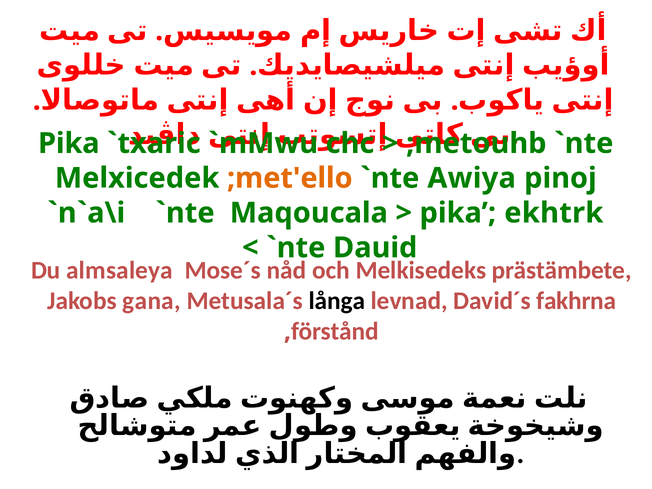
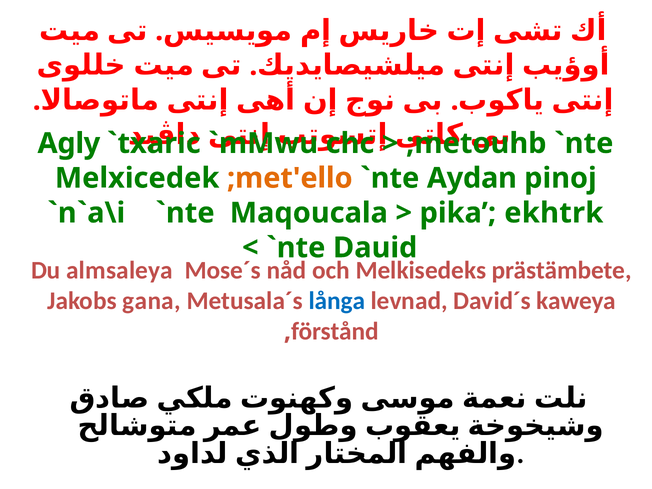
Pika at (69, 143): Pika -> Agly
Awiya: Awiya -> Aydan
långa colour: black -> blue
fakhrna: fakhrna -> kaweya
